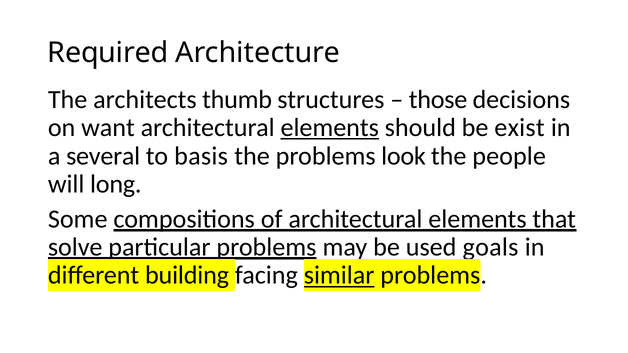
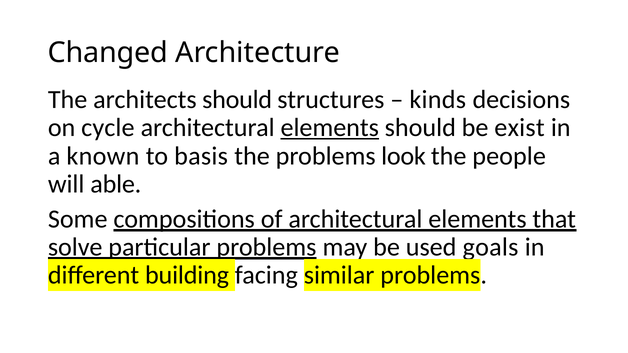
Required: Required -> Changed
architects thumb: thumb -> should
those: those -> kinds
want: want -> cycle
several: several -> known
long: long -> able
similar underline: present -> none
